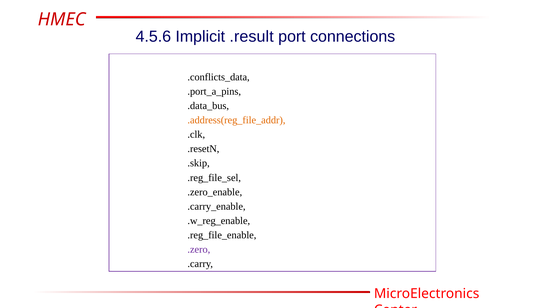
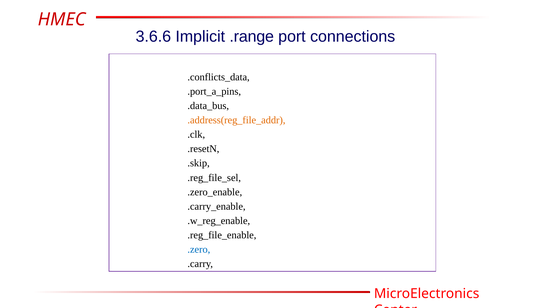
4.5.6: 4.5.6 -> 3.6.6
.result: .result -> .range
.zero colour: purple -> blue
